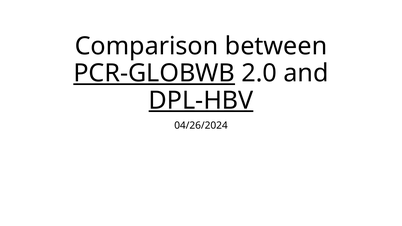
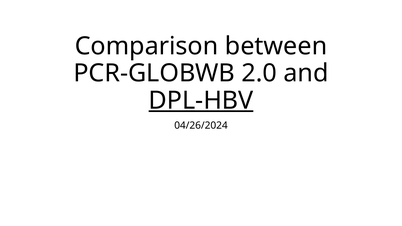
PCR-GLOBWB underline: present -> none
